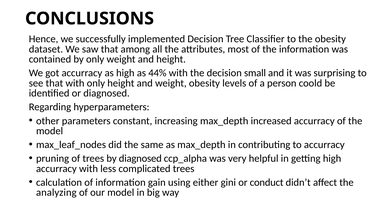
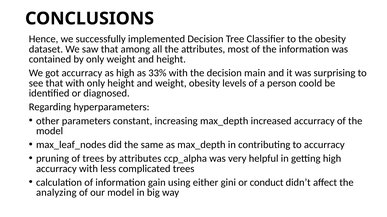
44%: 44% -> 33%
small: small -> main
by diagnosed: diagnosed -> attributes
